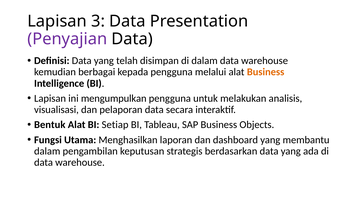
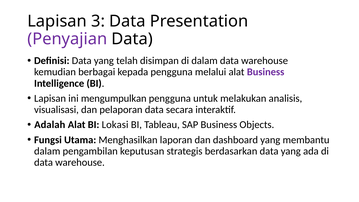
Business at (266, 72) colour: orange -> purple
Bentuk: Bentuk -> Adalah
Setiap: Setiap -> Lokasi
